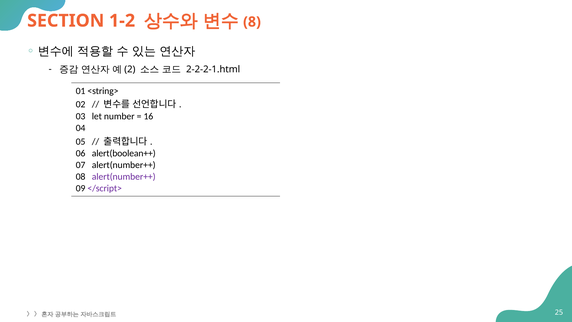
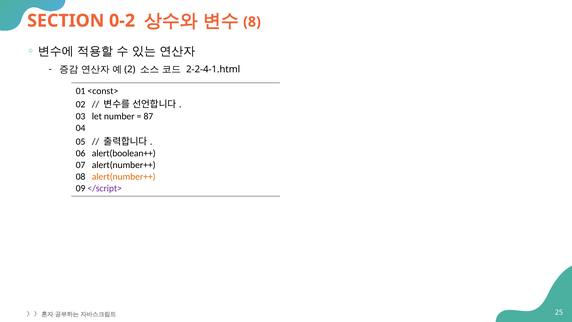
1-2: 1-2 -> 0-2
2-2-2-1.html: 2-2-2-1.html -> 2-2-4-1.html
<string>: <string> -> <const>
16: 16 -> 87
alert(number++ at (124, 177) colour: purple -> orange
